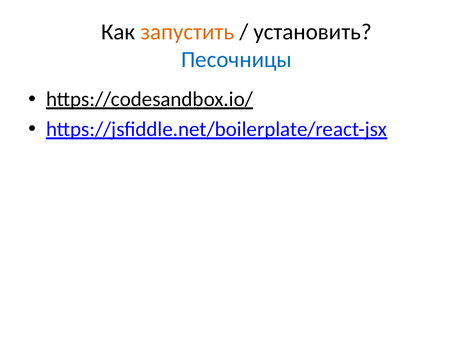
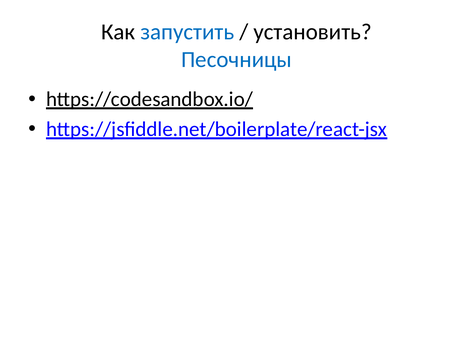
запустить colour: orange -> blue
